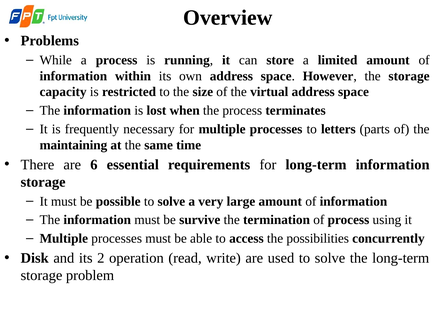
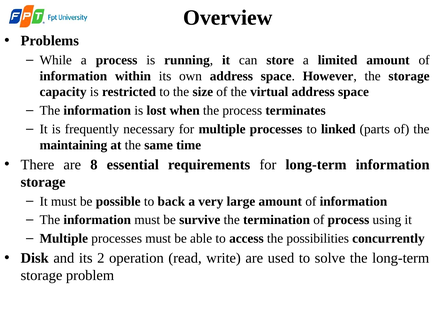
letters: letters -> linked
6: 6 -> 8
possible to solve: solve -> back
